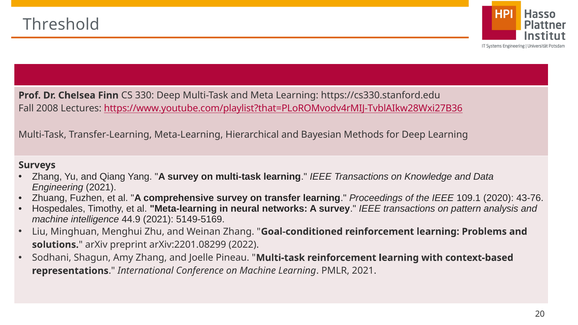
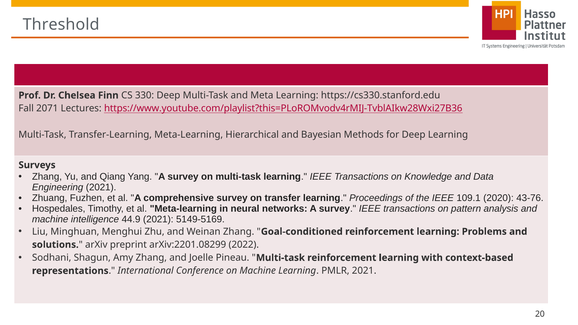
2008: 2008 -> 2071
https://www.youtube.com/playlist?that=PLoROMvodv4rMIJ-TvblAIkw28Wxi27B36: https://www.youtube.com/playlist?that=PLoROMvodv4rMIJ-TvblAIkw28Wxi27B36 -> https://www.youtube.com/playlist?this=PLoROMvodv4rMIJ-TvblAIkw28Wxi27B36
